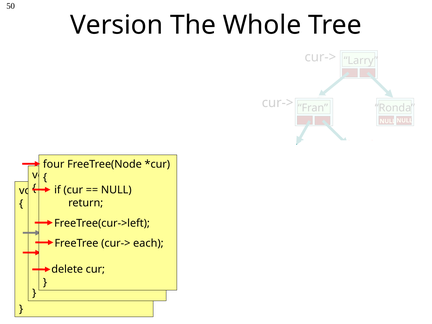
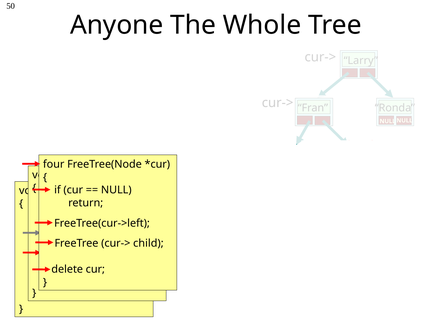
Version: Version -> Anyone
each: each -> child
